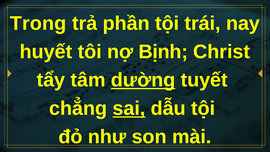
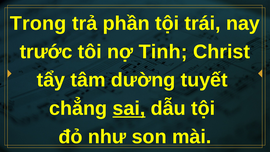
huyết: huyết -> trước
Bịnh: Bịnh -> Tinh
dường underline: present -> none
